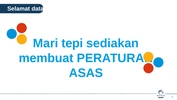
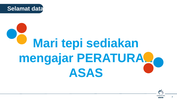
membuat: membuat -> mengajar
